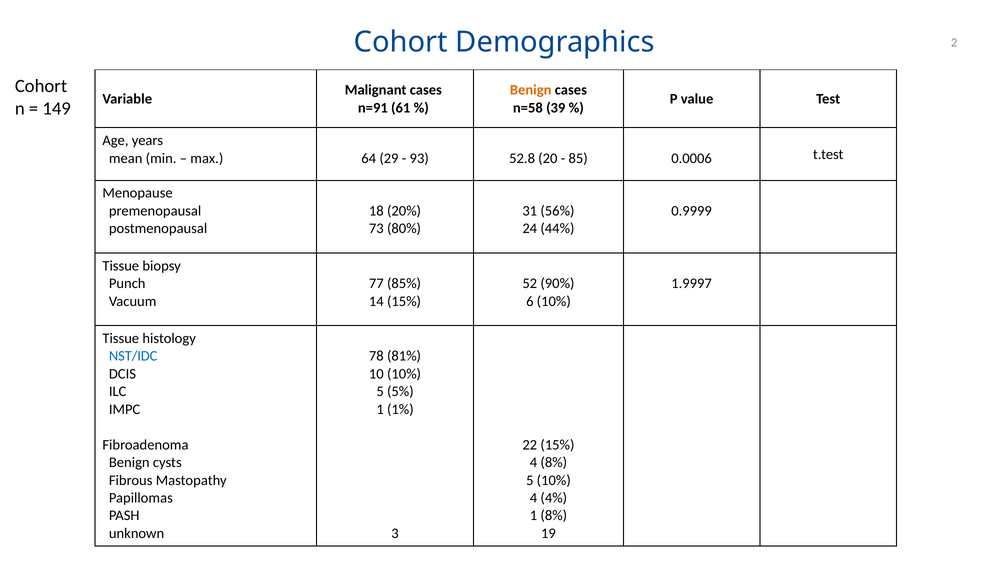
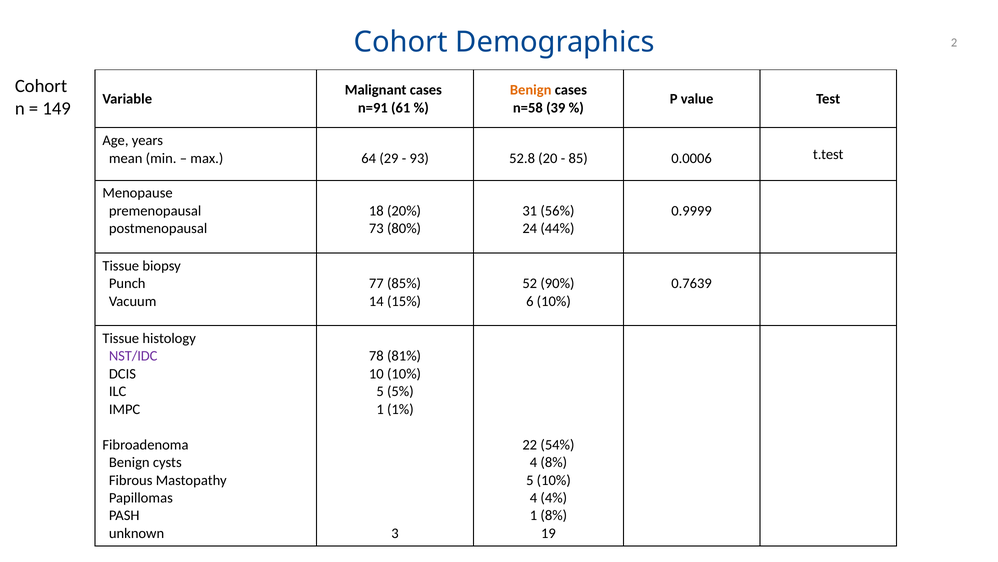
1.9997: 1.9997 -> 0.7639
NST/IDC colour: blue -> purple
22 15%: 15% -> 54%
